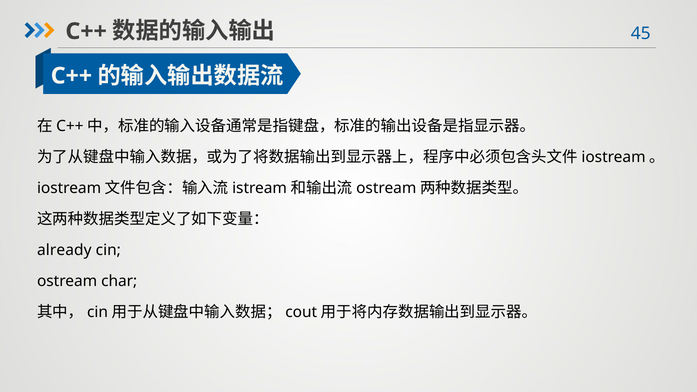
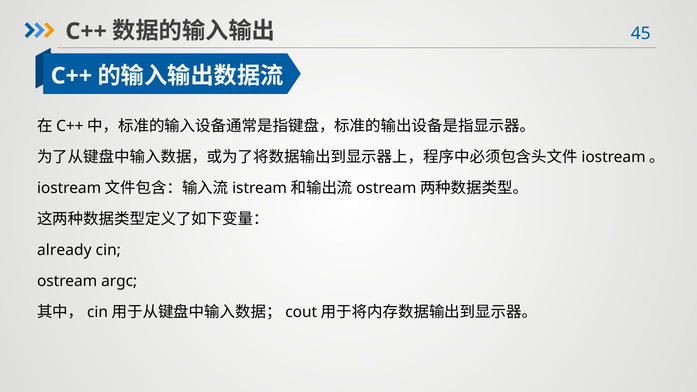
char: char -> argc
